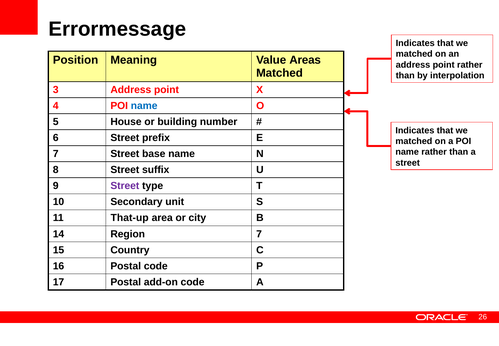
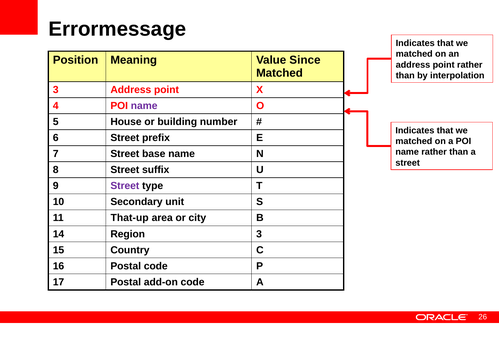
Areas: Areas -> Since
name at (144, 106) colour: blue -> purple
Region 7: 7 -> 3
